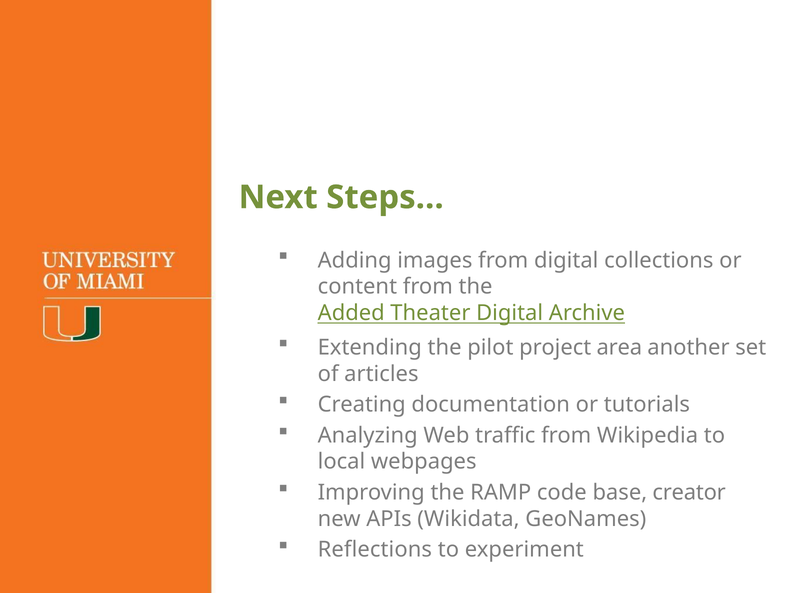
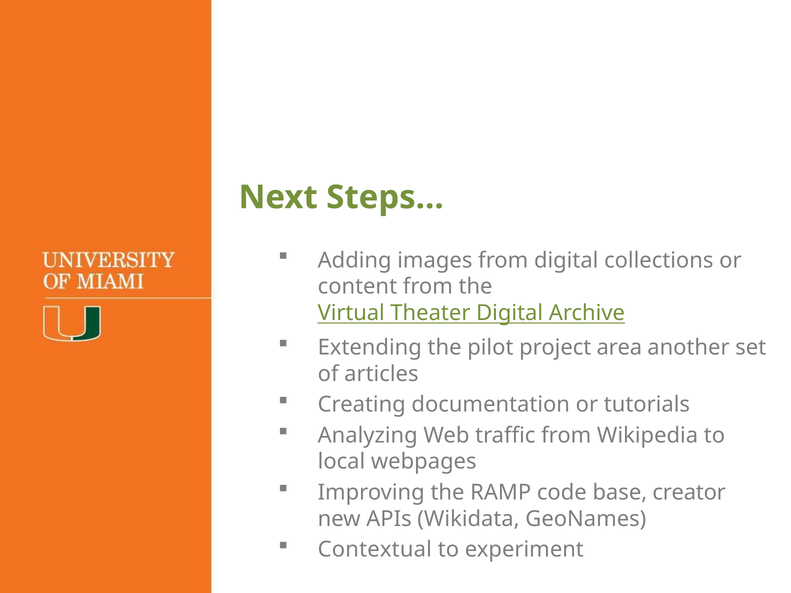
Added: Added -> Virtual
Reflections: Reflections -> Contextual
